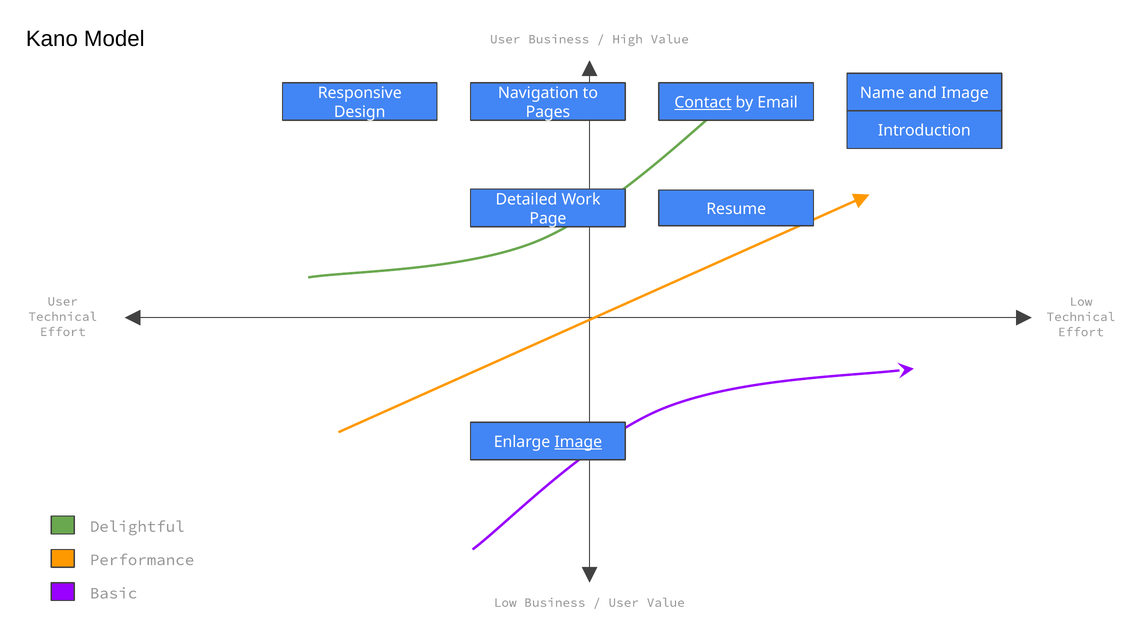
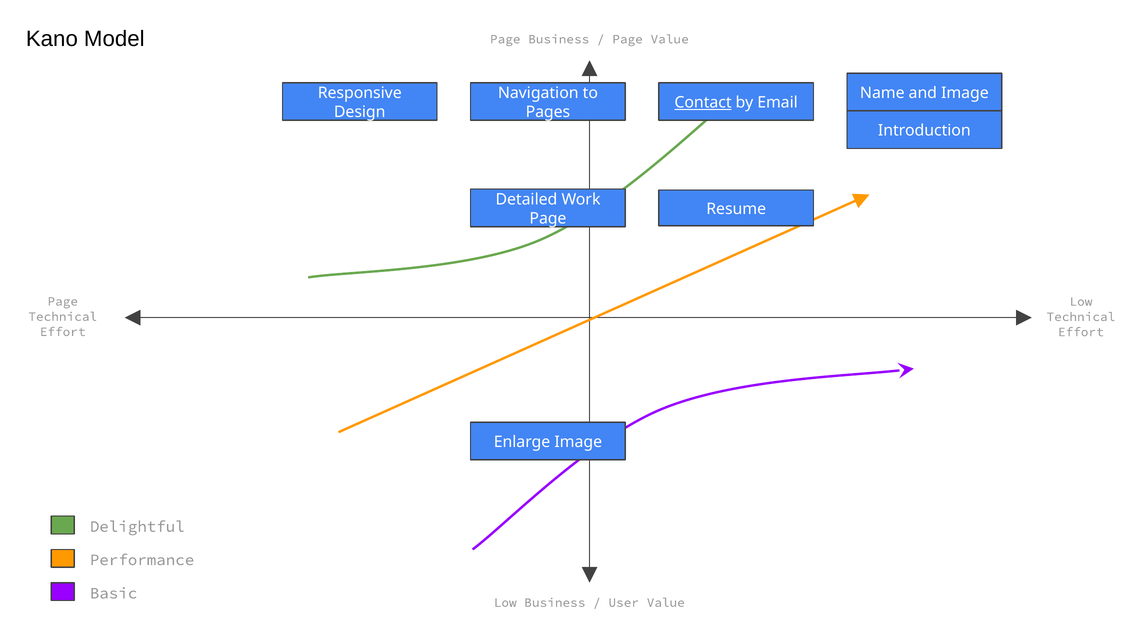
User at (505, 39): User -> Page
High at (628, 39): High -> Page
User at (63, 301): User -> Page
Image at (578, 442) underline: present -> none
